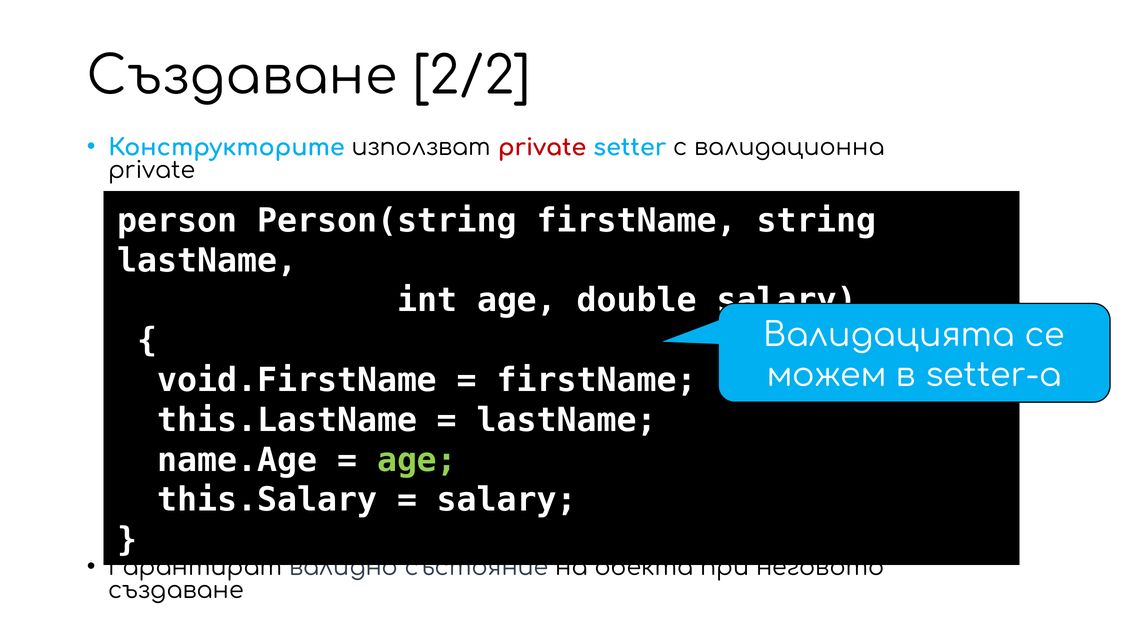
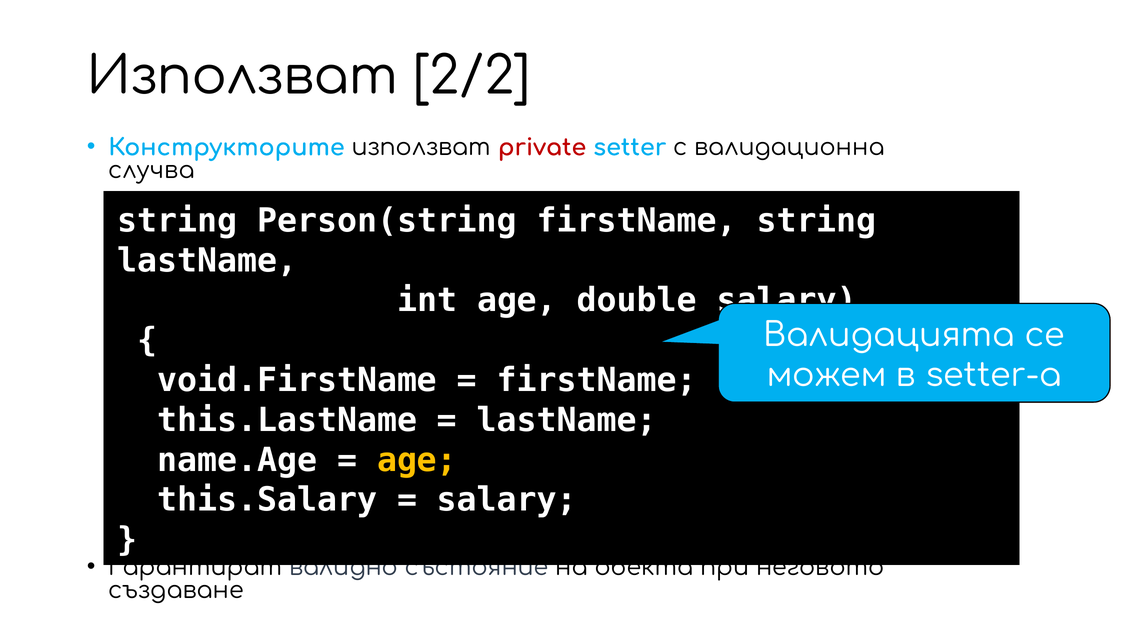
Създаване at (242, 76): Създаване -> Използват
private at (152, 171): private -> случва
person at (177, 221): person -> string
age at (417, 460) colour: light green -> yellow
